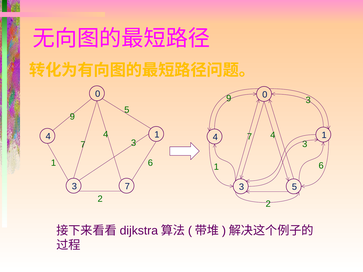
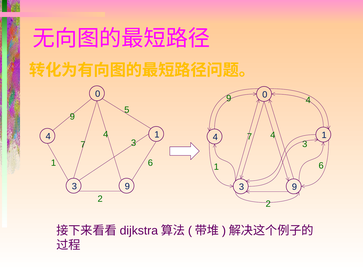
9 3: 3 -> 4
7 at (127, 186): 7 -> 9
5 at (294, 187): 5 -> 9
